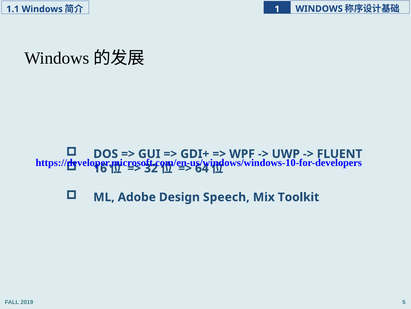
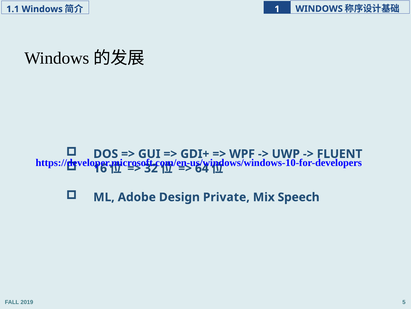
Speech: Speech -> Private
Toolkit: Toolkit -> Speech
